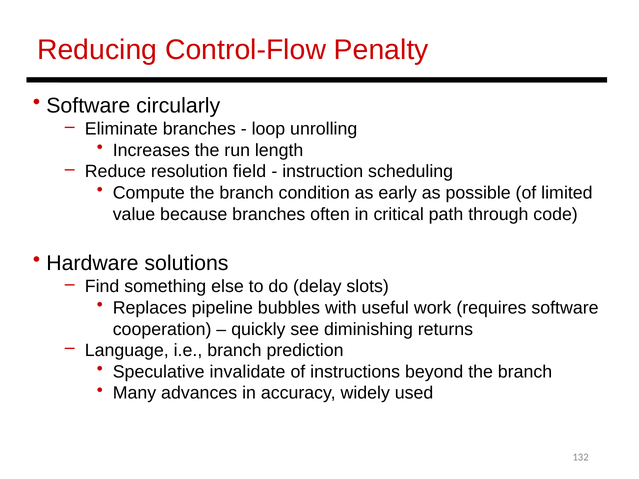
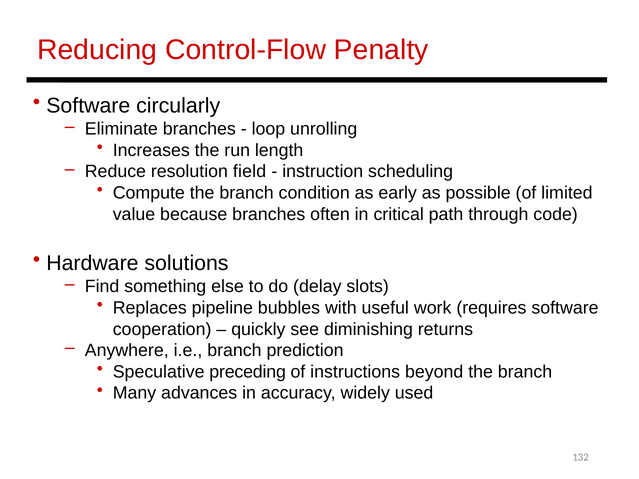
Language: Language -> Anywhere
invalidate: invalidate -> preceding
